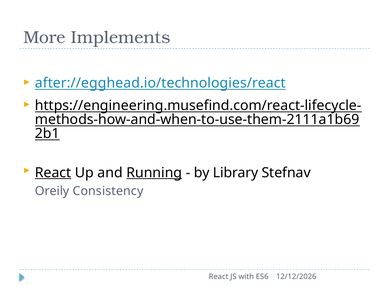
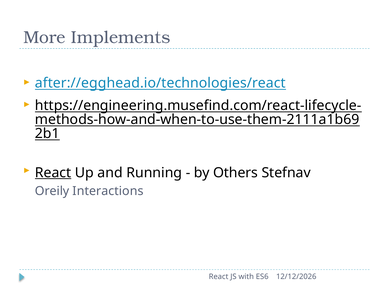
Running underline: present -> none
Library: Library -> Others
Consistency: Consistency -> Interactions
